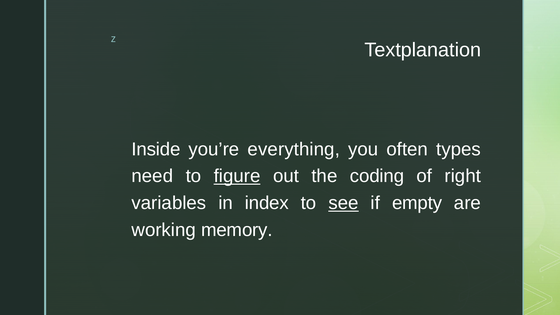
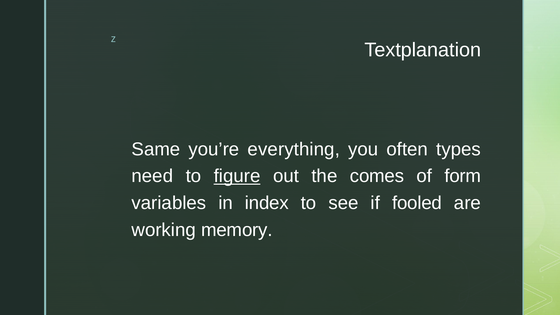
Inside: Inside -> Same
coding: coding -> comes
right: right -> form
see underline: present -> none
empty: empty -> fooled
